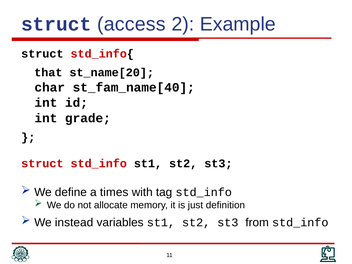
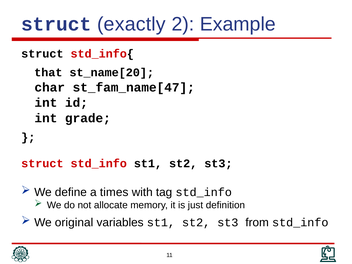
access: access -> exactly
st_fam_name[40: st_fam_name[40 -> st_fam_name[47
instead: instead -> original
